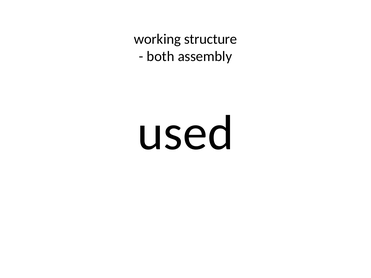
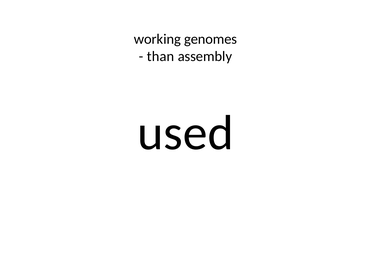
structure: structure -> genomes
both: both -> than
